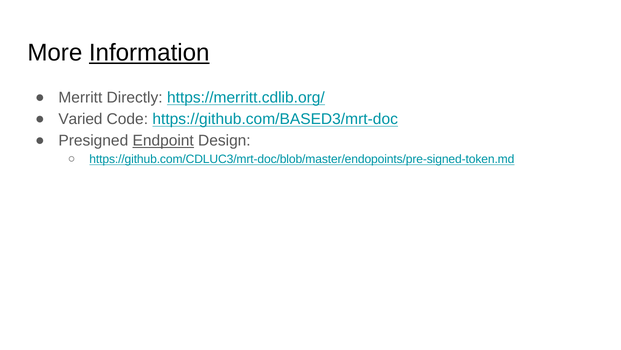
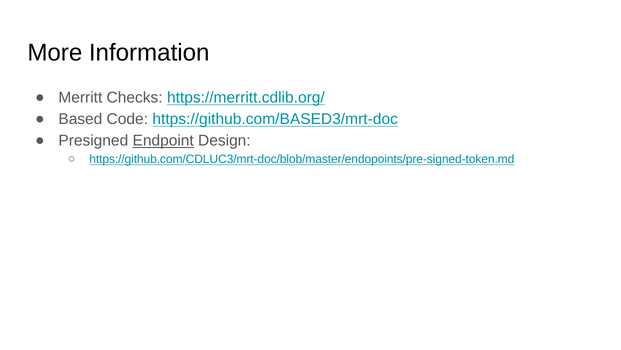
Information underline: present -> none
Directly: Directly -> Checks
Varied: Varied -> Based
